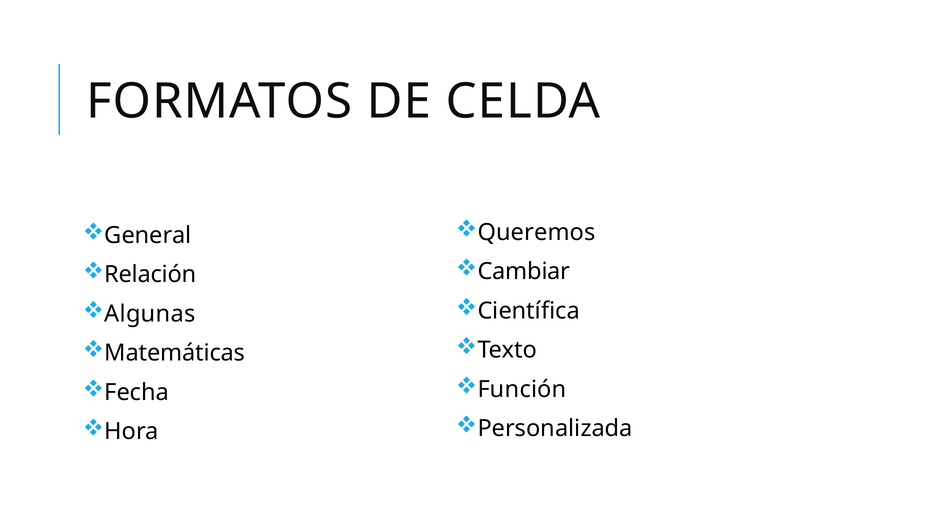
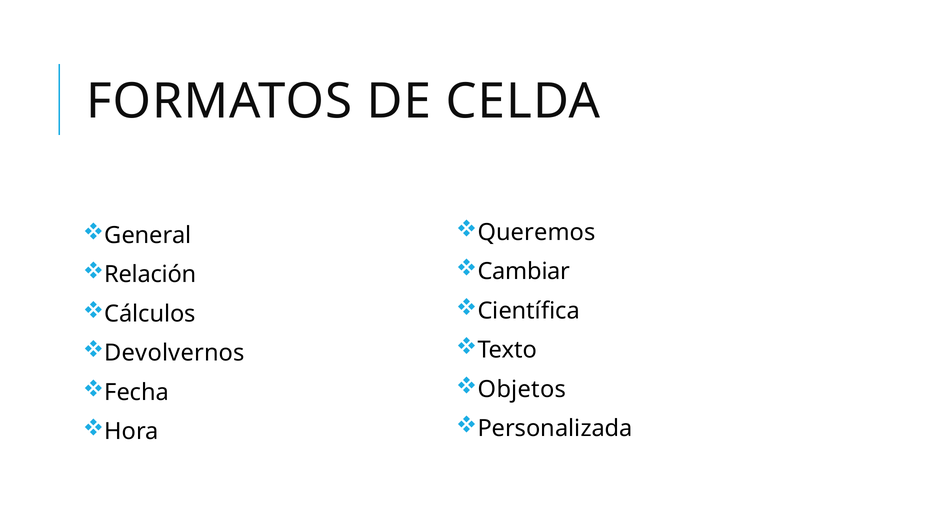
Algunas: Algunas -> Cálculos
Matemáticas: Matemáticas -> Devolvernos
Función: Función -> Objetos
